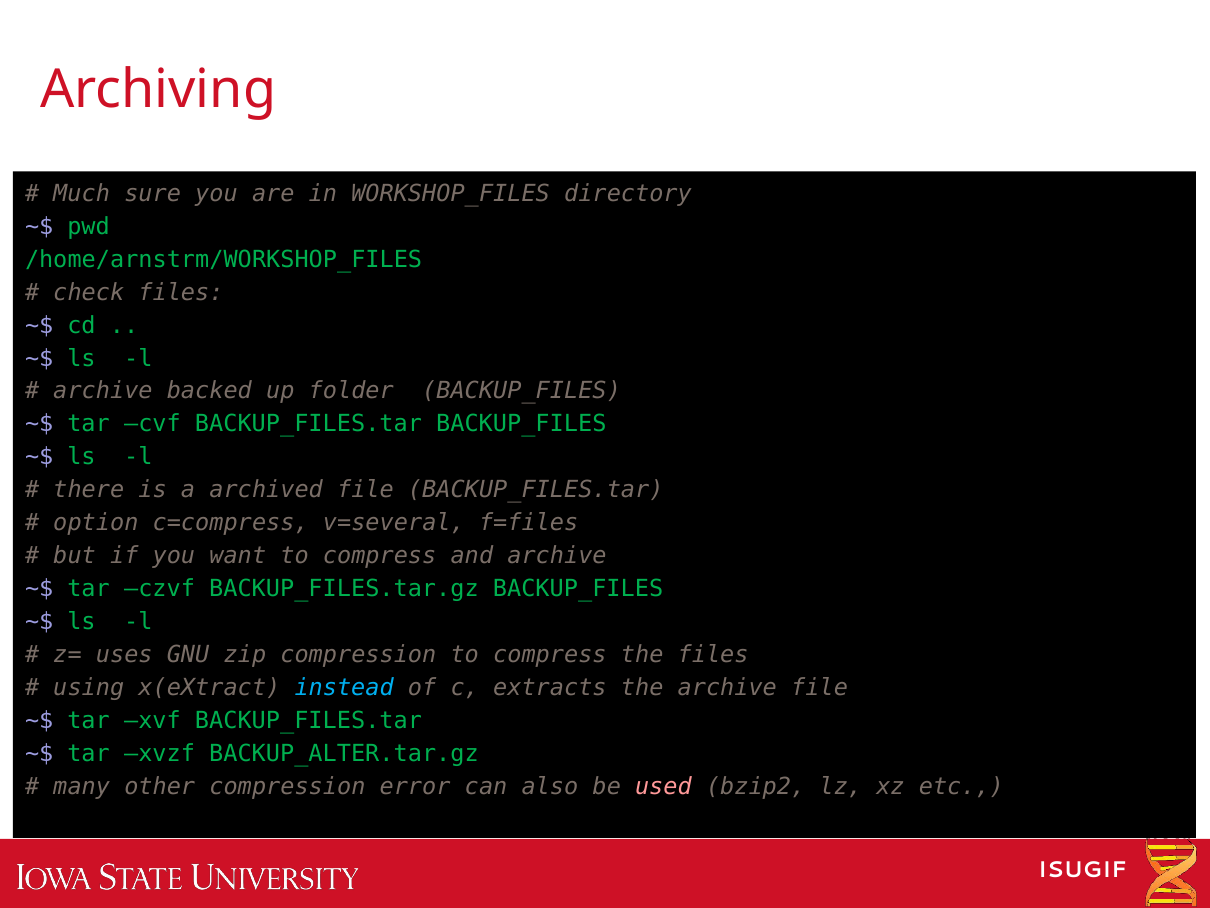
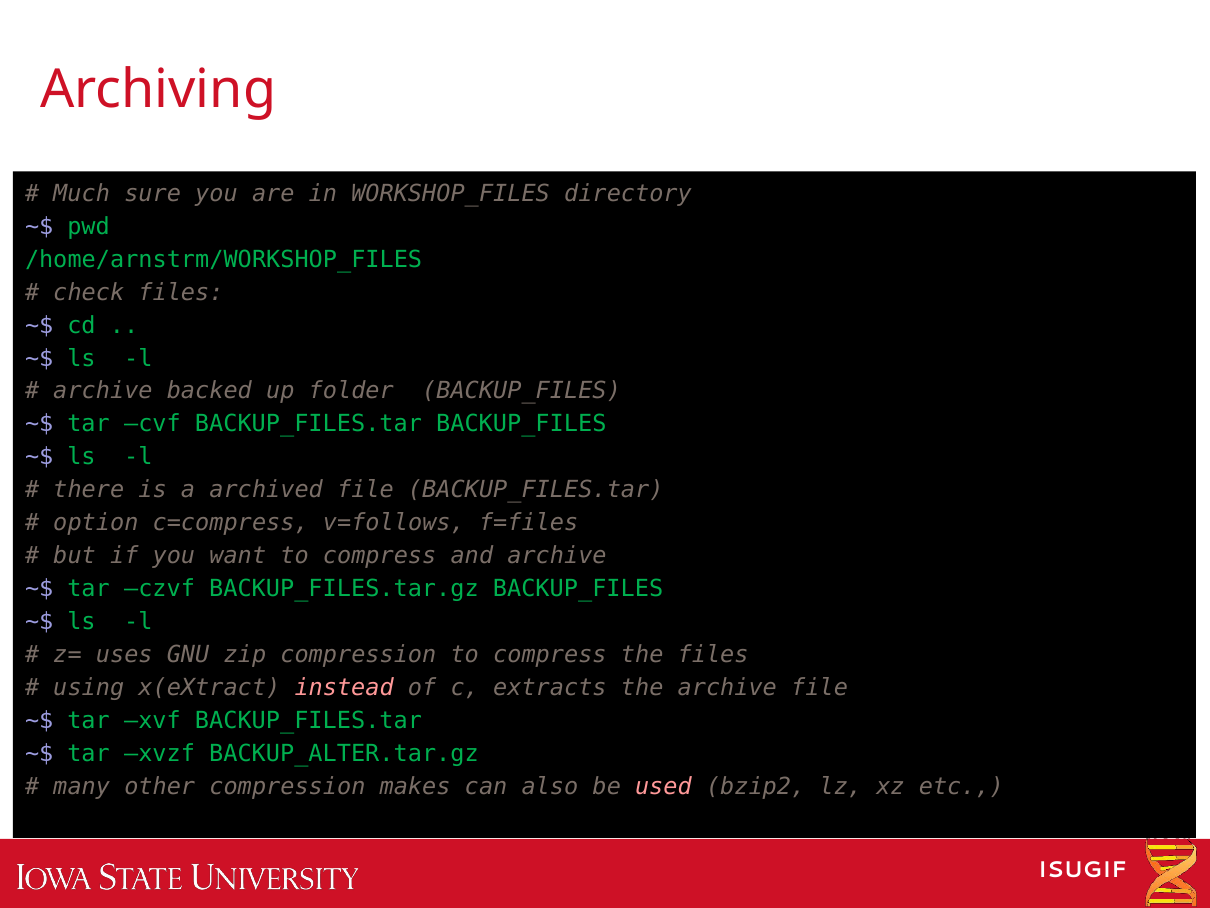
v=several: v=several -> v=follows
instead colour: light blue -> pink
error: error -> makes
